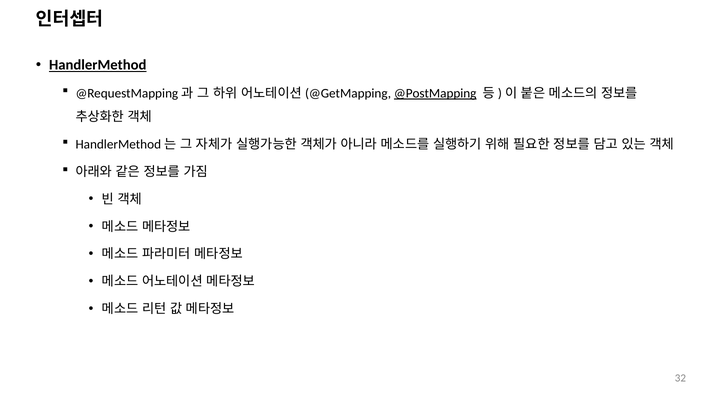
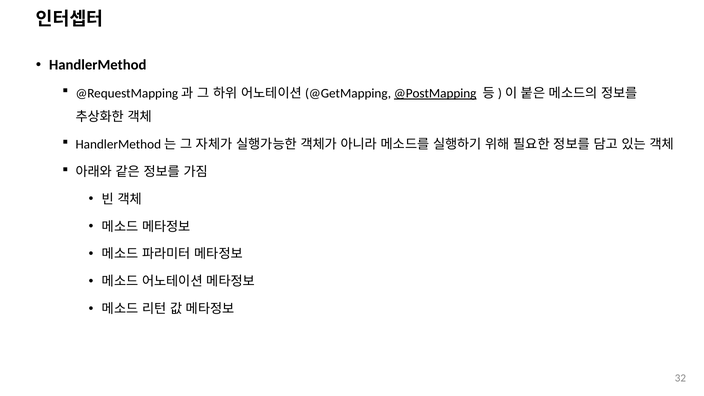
HandlerMethod underline: present -> none
